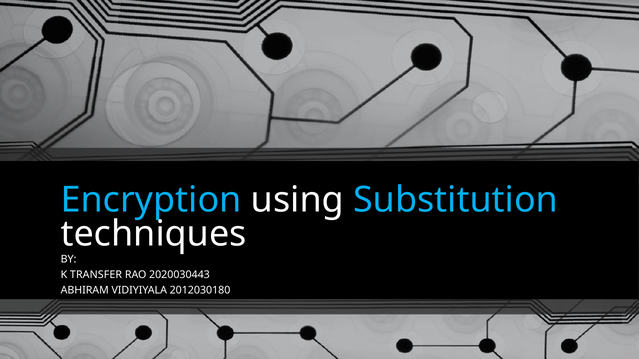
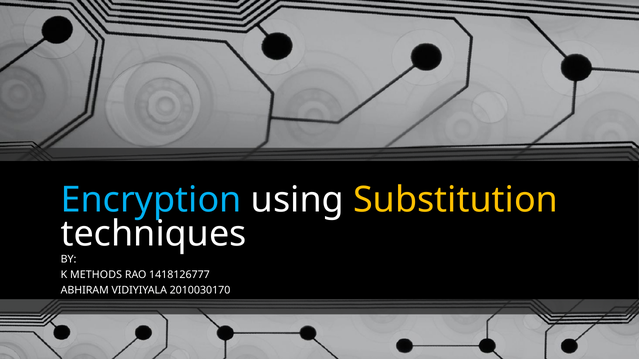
Substitution colour: light blue -> yellow
TRANSFER: TRANSFER -> METHODS
2020030443: 2020030443 -> 1418126777
2012030180: 2012030180 -> 2010030170
